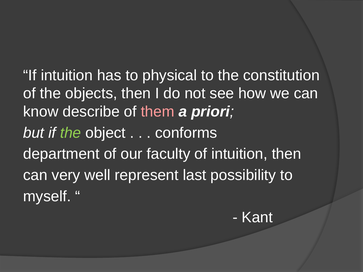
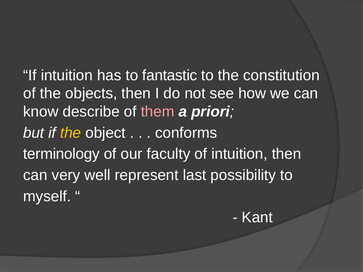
physical: physical -> fantastic
the at (71, 133) colour: light green -> yellow
department: department -> terminology
